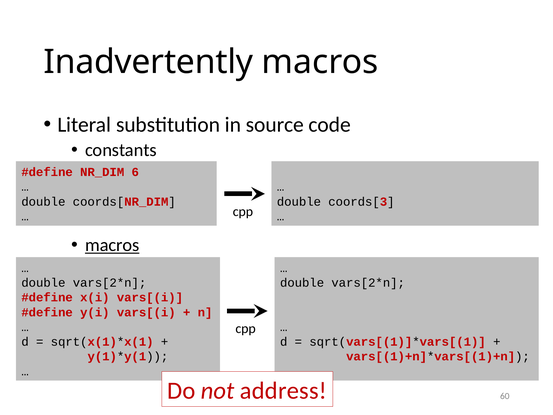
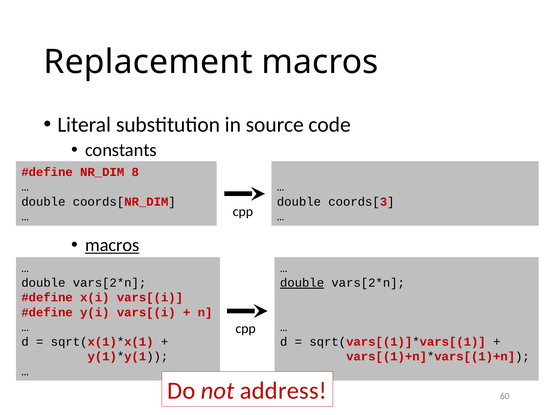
Inadvertently: Inadvertently -> Replacement
6: 6 -> 8
double at (302, 283) underline: none -> present
